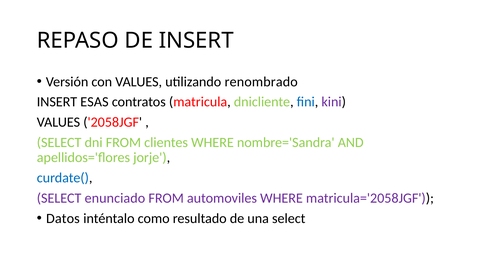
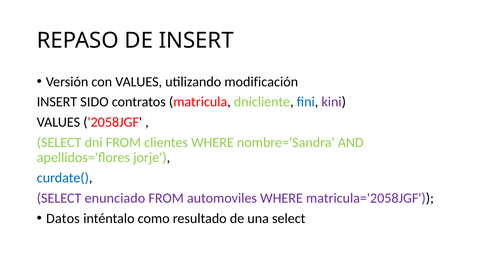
renombrado: renombrado -> modificación
ESAS: ESAS -> SIDO
